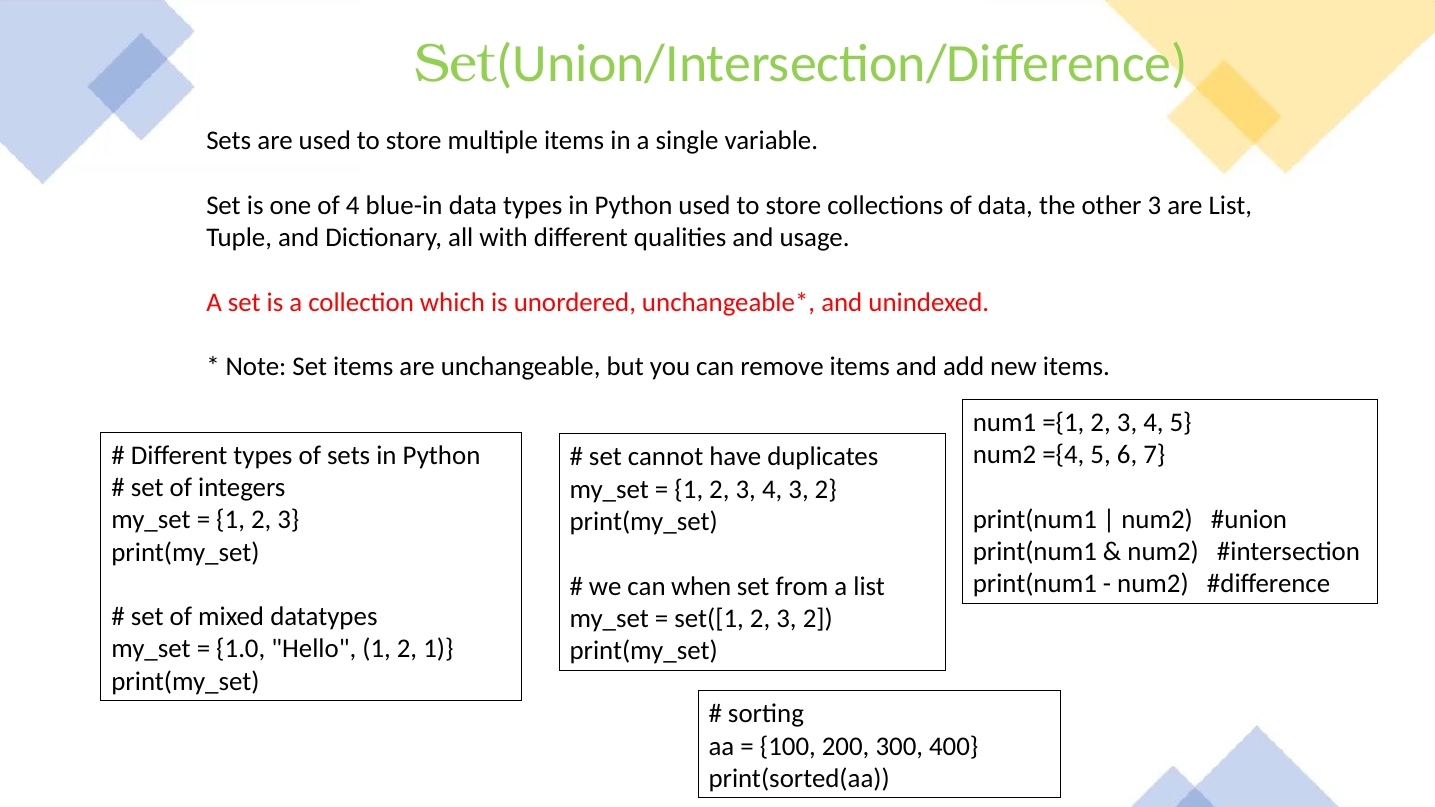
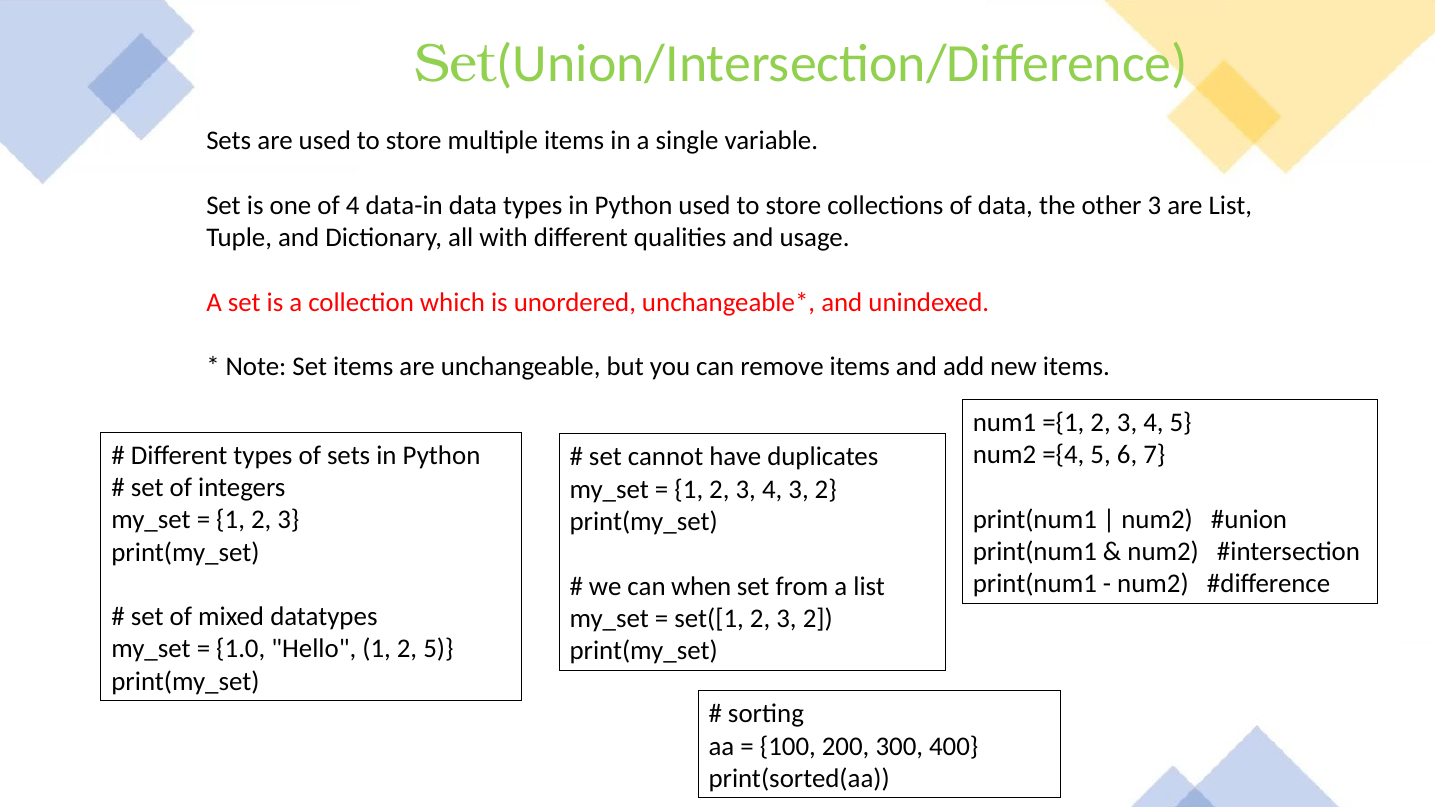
blue-in: blue-in -> data-in
2 1: 1 -> 5
